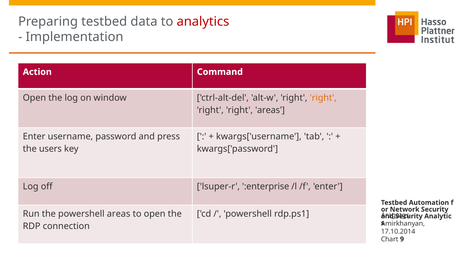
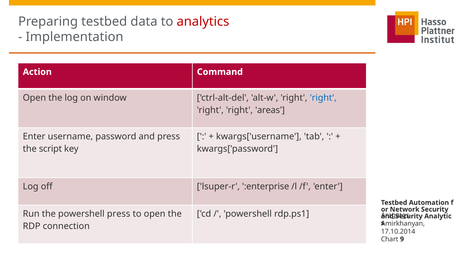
right at (323, 98) colour: orange -> blue
users: users -> script
powershell areas: areas -> press
